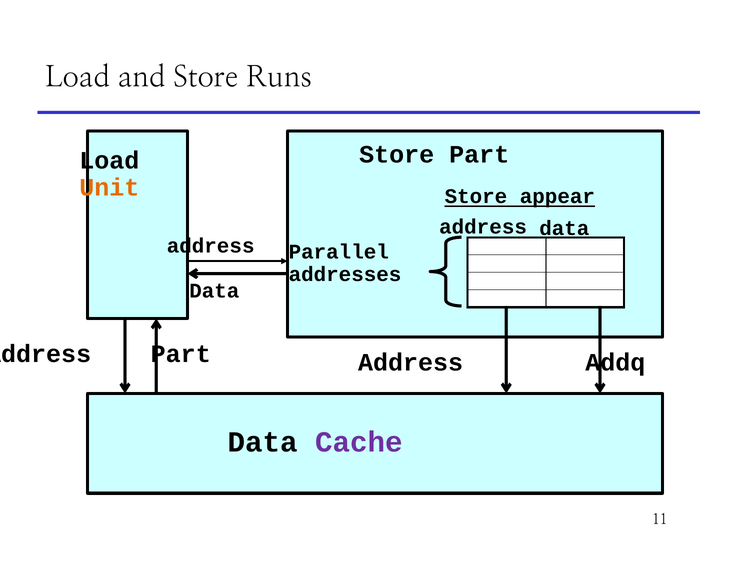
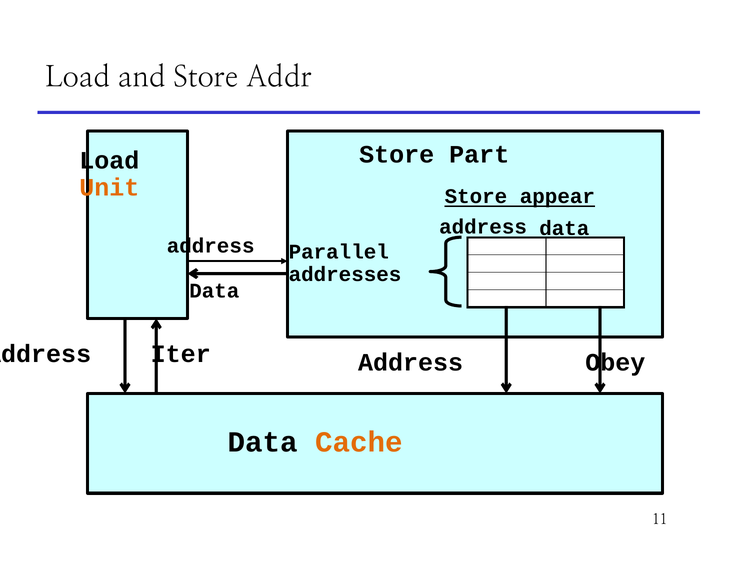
Runs: Runs -> Addr
Part at (181, 355): Part -> Iter
Addq: Addq -> Obey
Cache colour: purple -> orange
